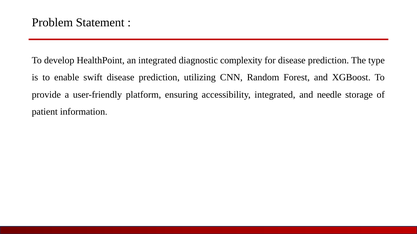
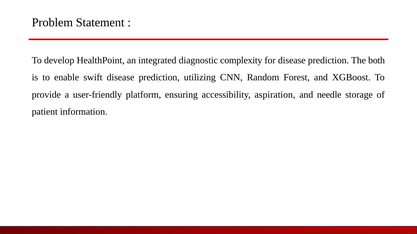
type: type -> both
accessibility integrated: integrated -> aspiration
